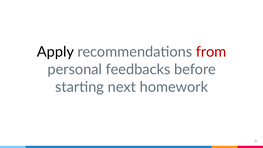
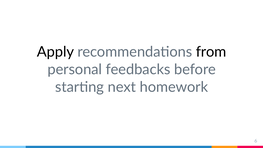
from colour: red -> black
